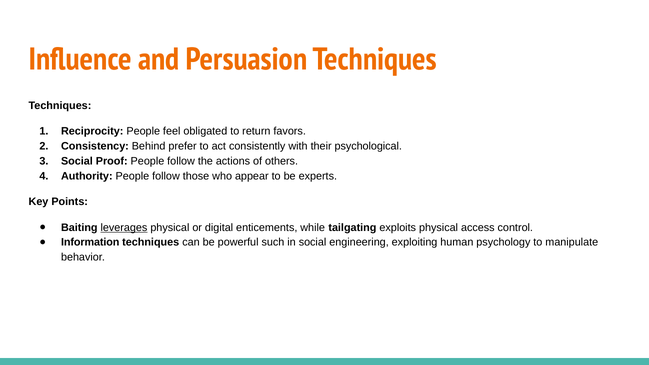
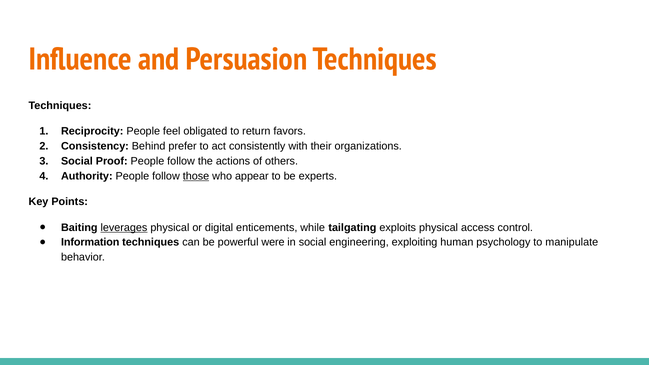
psychological: psychological -> organizations
those underline: none -> present
such: such -> were
